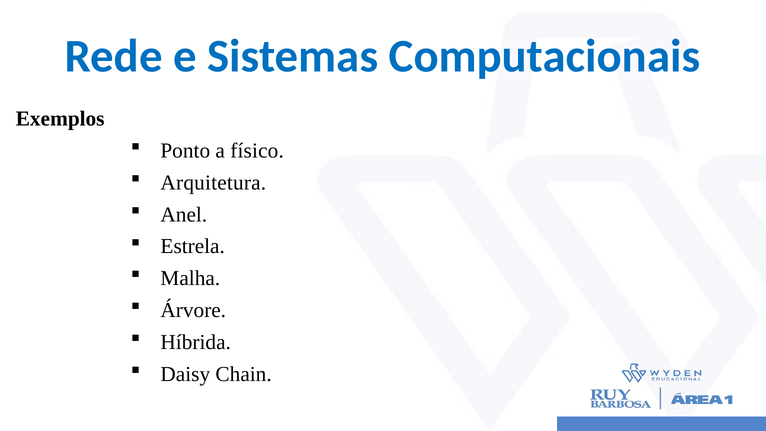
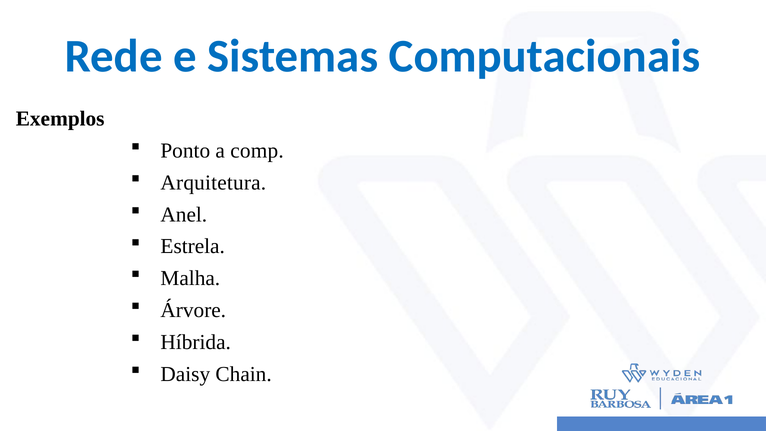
físico: físico -> comp
